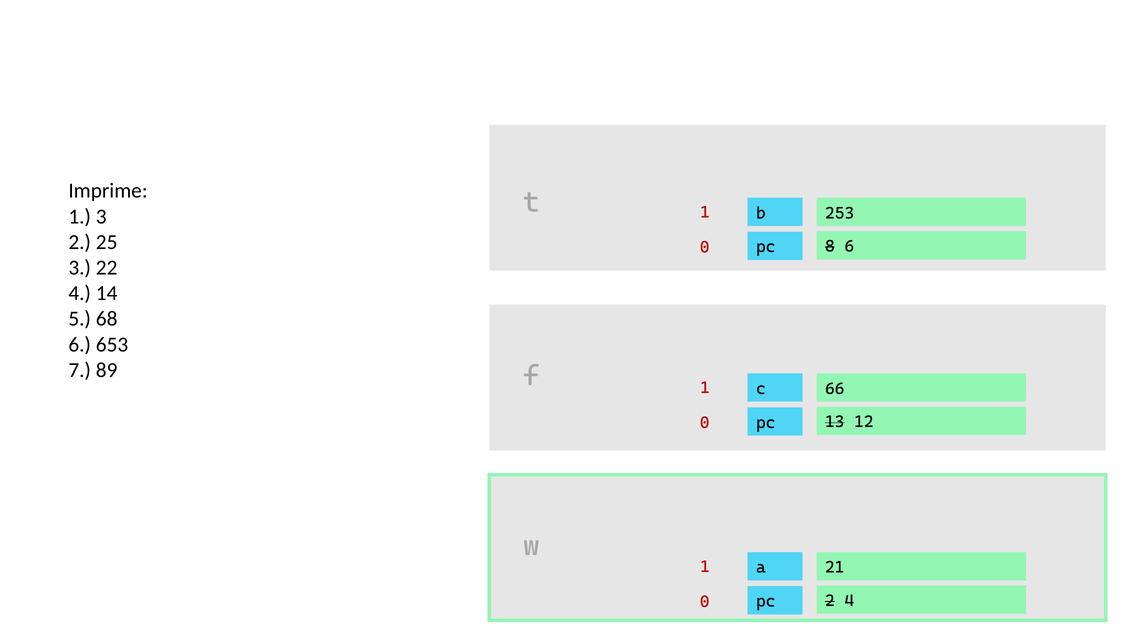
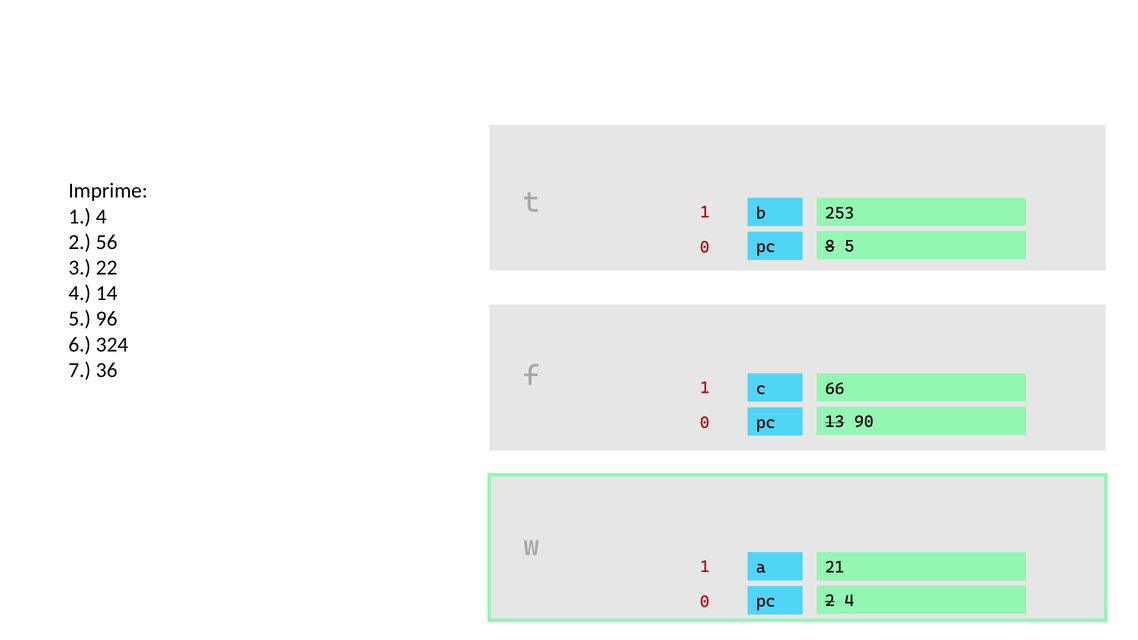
1 3: 3 -> 4
25: 25 -> 56
8 6: 6 -> 5
68: 68 -> 96
653: 653 -> 324
89: 89 -> 36
12: 12 -> 90
